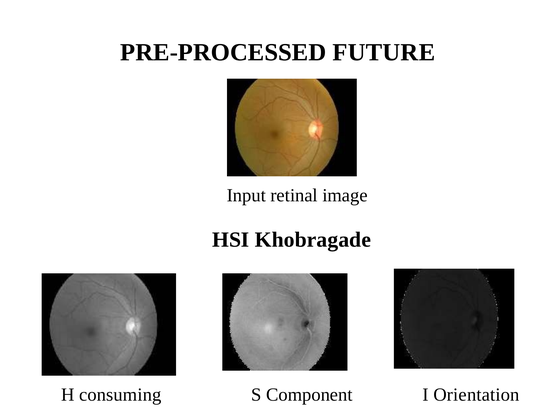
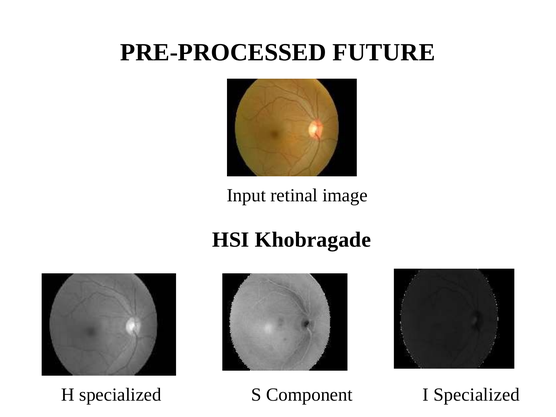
H consuming: consuming -> specialized
I Orientation: Orientation -> Specialized
